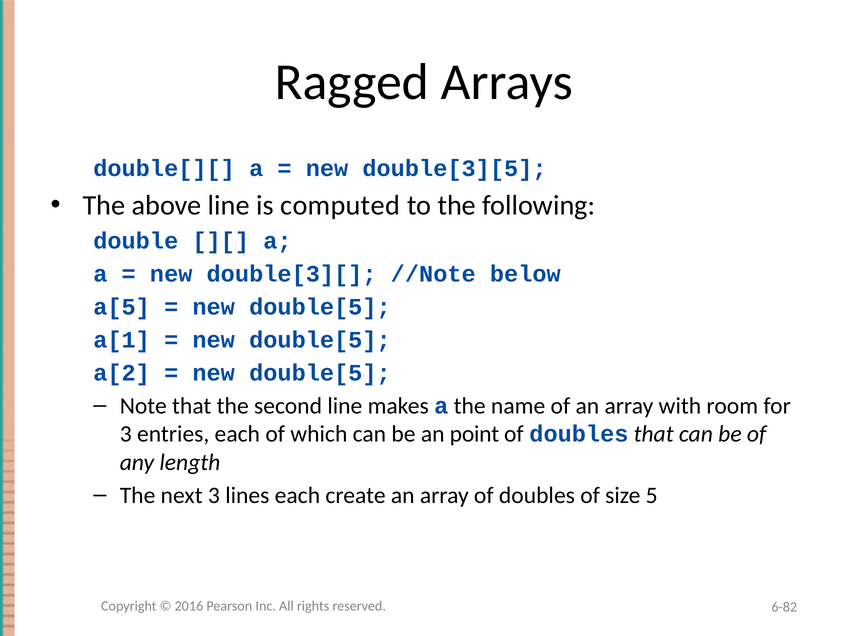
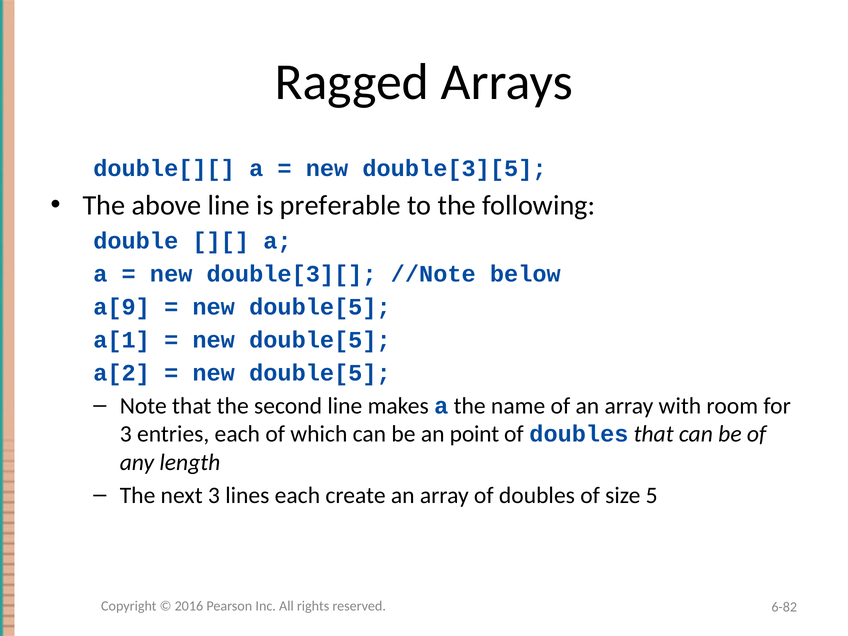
computed: computed -> preferable
a[5: a[5 -> a[9
